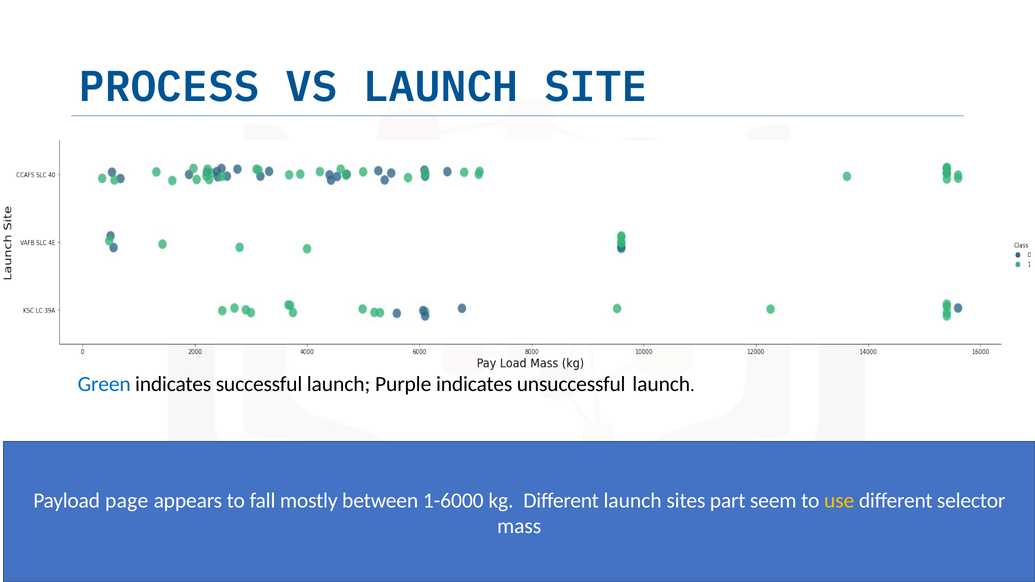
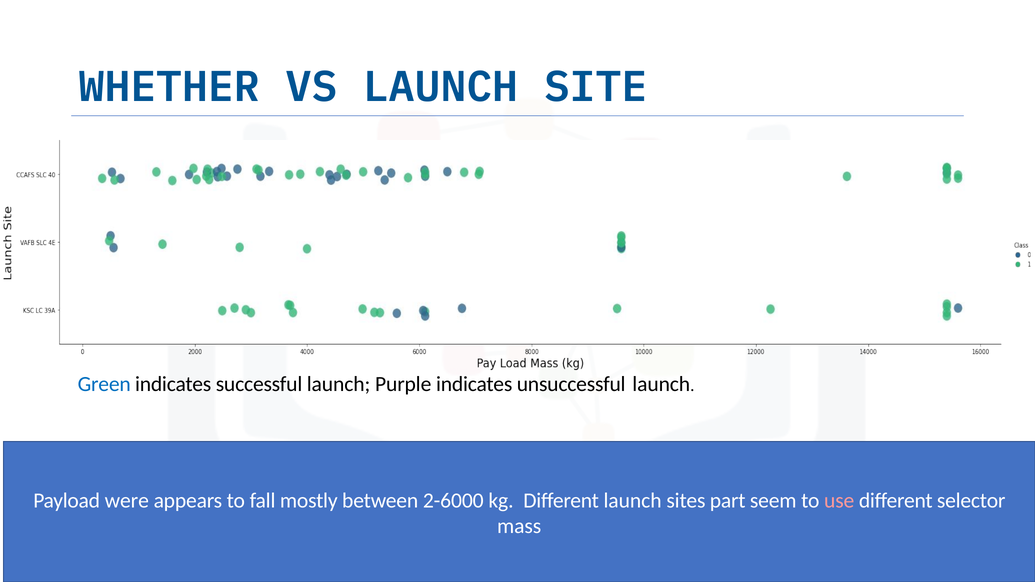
PROCESS: PROCESS -> WHETHER
page: page -> were
1-6000: 1-6000 -> 2-6000
use colour: yellow -> pink
